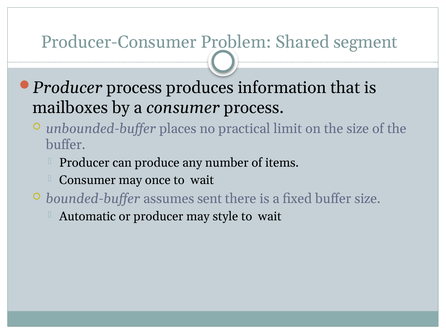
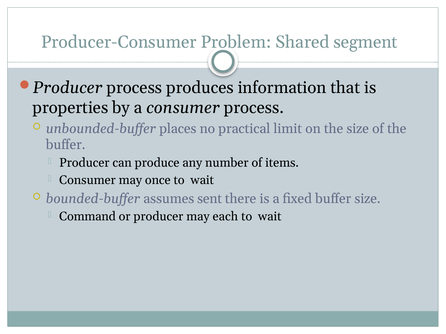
mailboxes: mailboxes -> properties
Automatic: Automatic -> Command
style: style -> each
